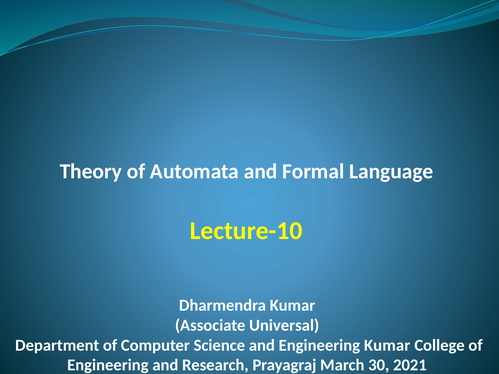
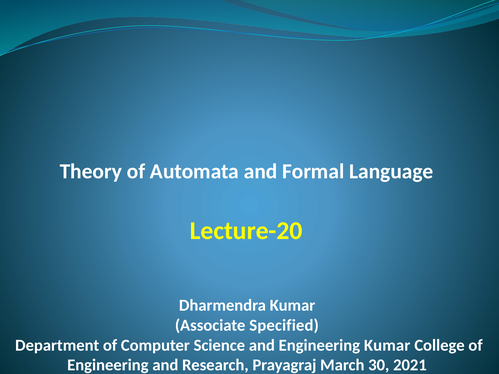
Lecture-10: Lecture-10 -> Lecture-20
Universal: Universal -> Specified
